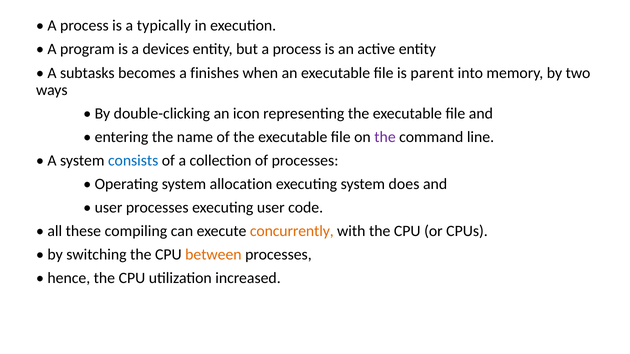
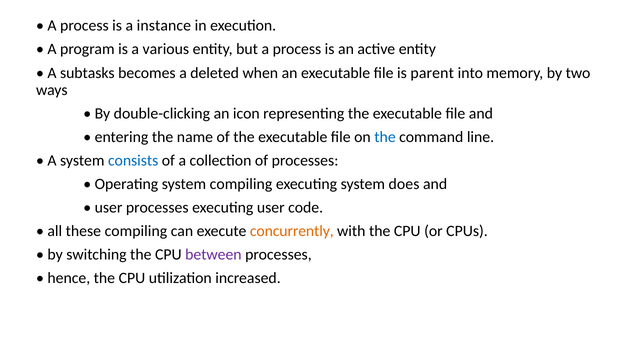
typically: typically -> instance
devices: devices -> various
finishes: finishes -> deleted
the at (385, 137) colour: purple -> blue
system allocation: allocation -> compiling
between colour: orange -> purple
